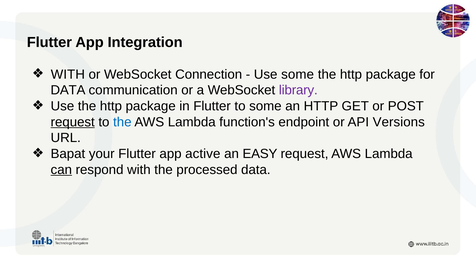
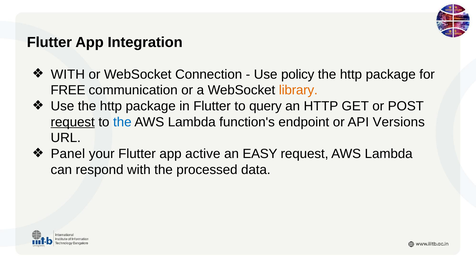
Use some: some -> policy
DATA at (68, 90): DATA -> FREE
library colour: purple -> orange
to some: some -> query
Bapat: Bapat -> Panel
can underline: present -> none
